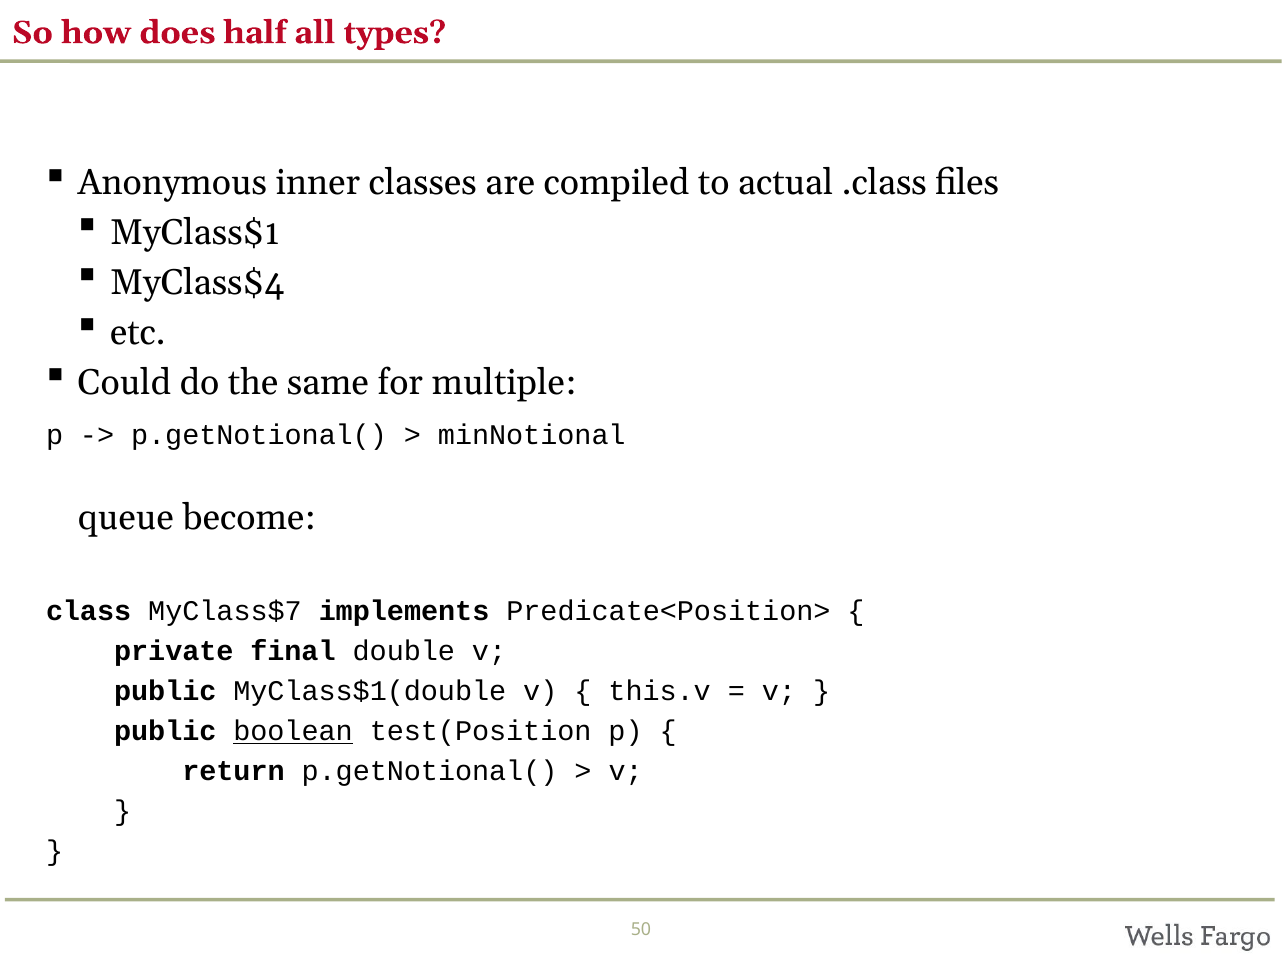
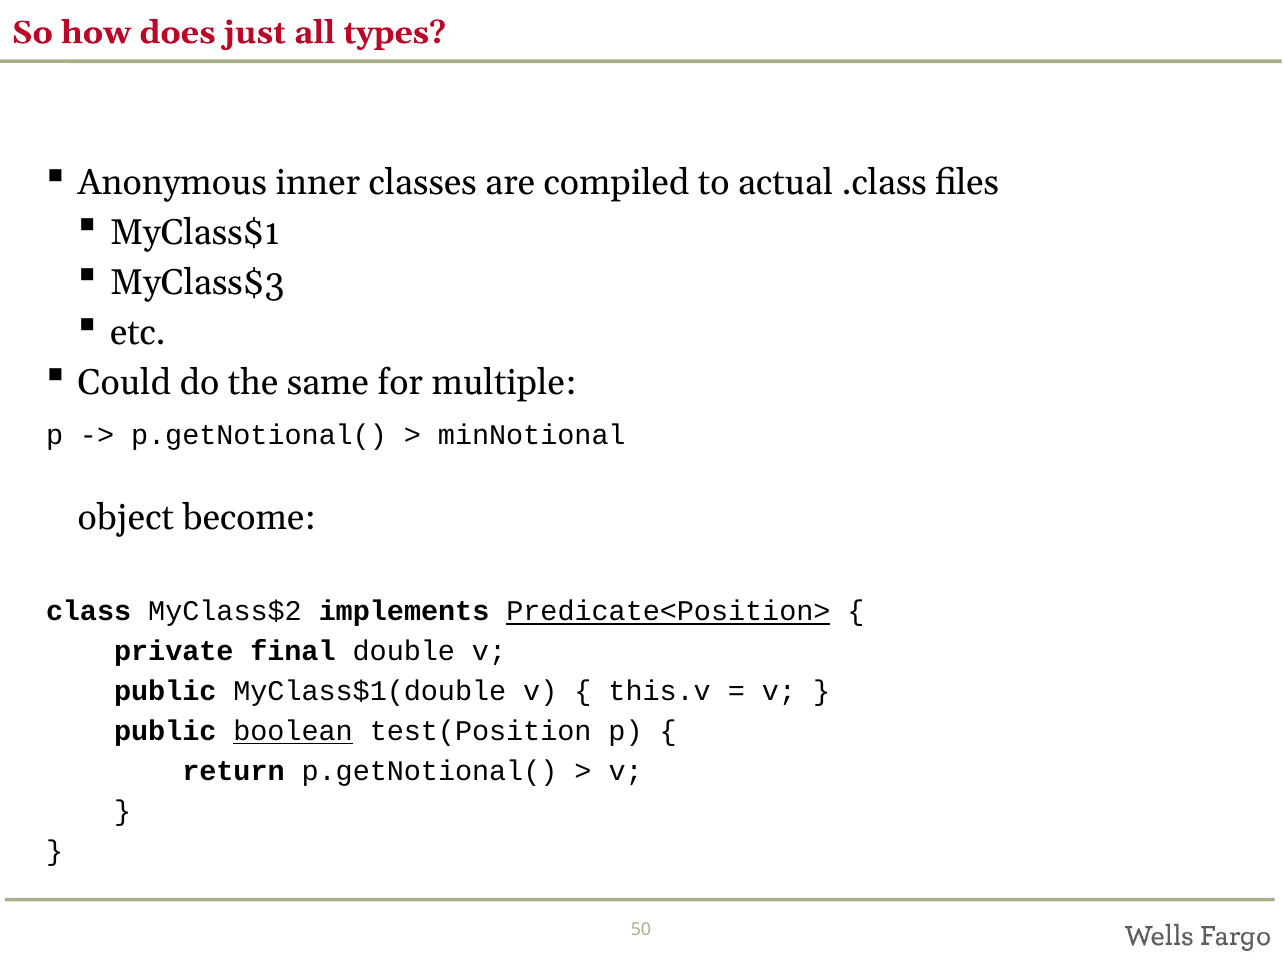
half: half -> just
MyClass$4: MyClass$4 -> MyClass$3
queue: queue -> object
MyClass$7: MyClass$7 -> MyClass$2
Predicate<Position> underline: none -> present
